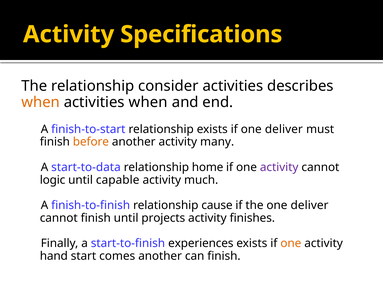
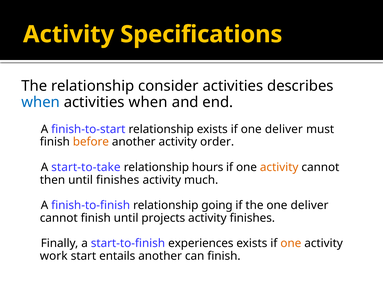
when at (41, 102) colour: orange -> blue
many: many -> order
start-to-data: start-to-data -> start-to-take
home: home -> hours
activity at (279, 167) colour: purple -> orange
logic: logic -> then
until capable: capable -> finishes
cause: cause -> going
hand: hand -> work
comes: comes -> entails
